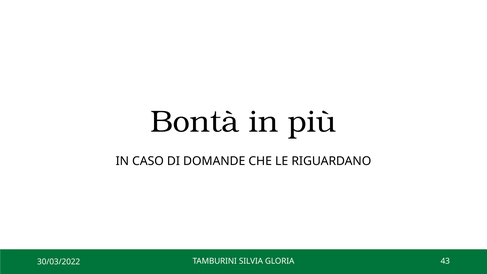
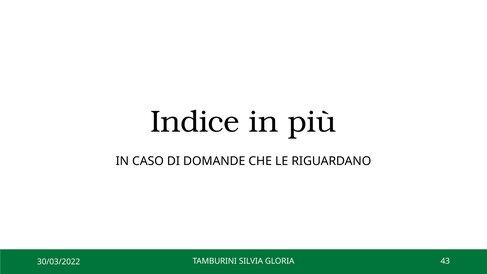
Bontà: Bontà -> Indice
